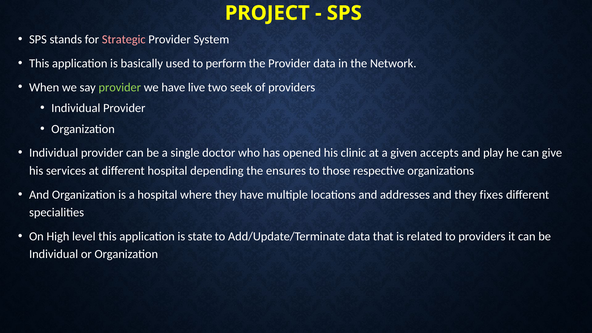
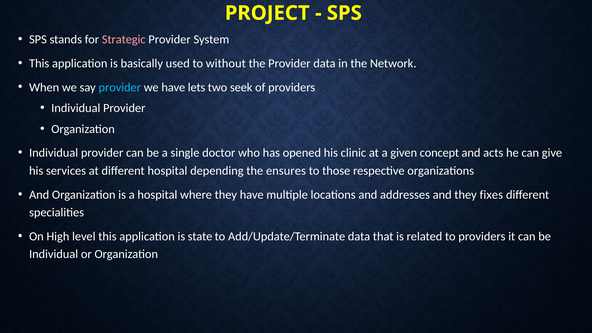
perform: perform -> without
provider at (120, 87) colour: light green -> light blue
live: live -> lets
accepts: accepts -> concept
play: play -> acts
